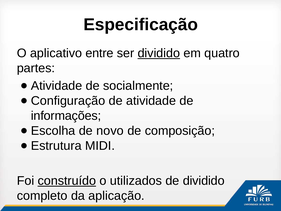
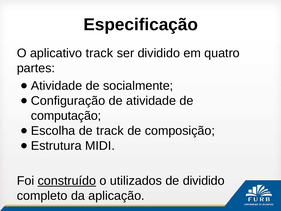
aplicativo entre: entre -> track
dividido at (159, 53) underline: present -> none
informações: informações -> computação
de novo: novo -> track
